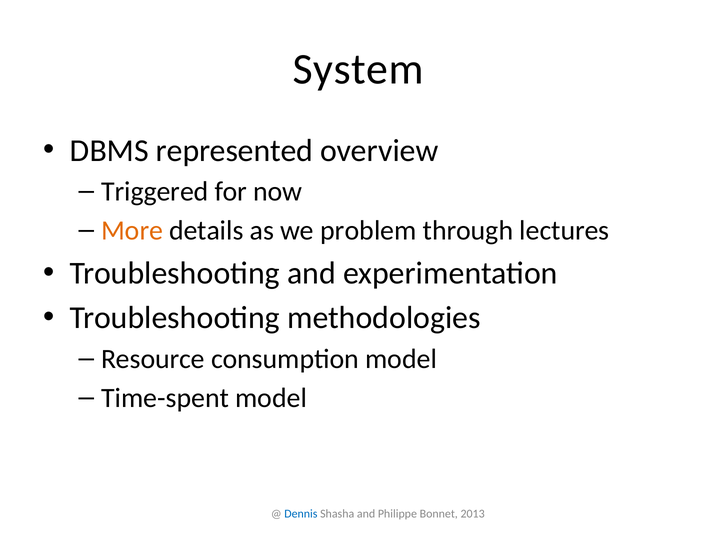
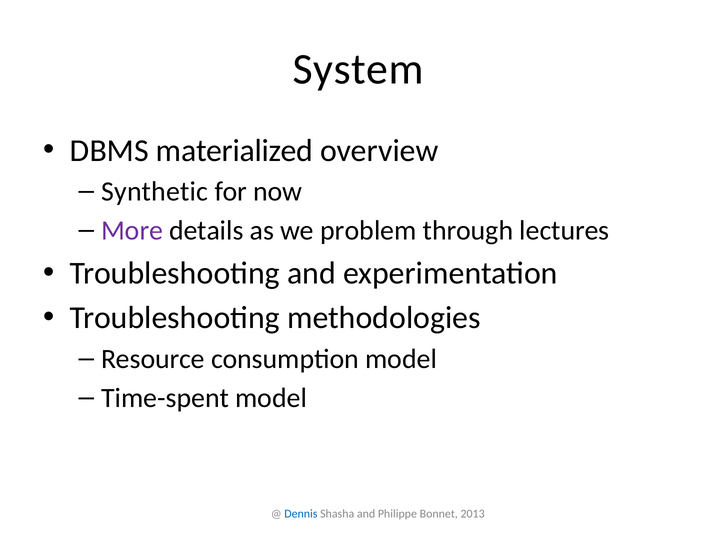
represented: represented -> materialized
Triggered: Triggered -> Synthetic
More colour: orange -> purple
